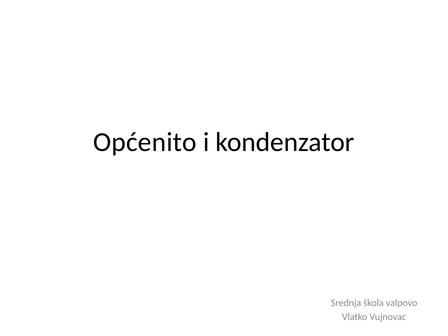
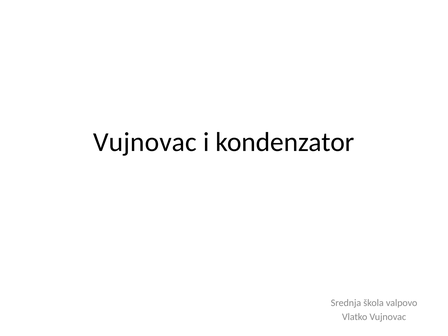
Općenito at (145, 142): Općenito -> Vujnovac
